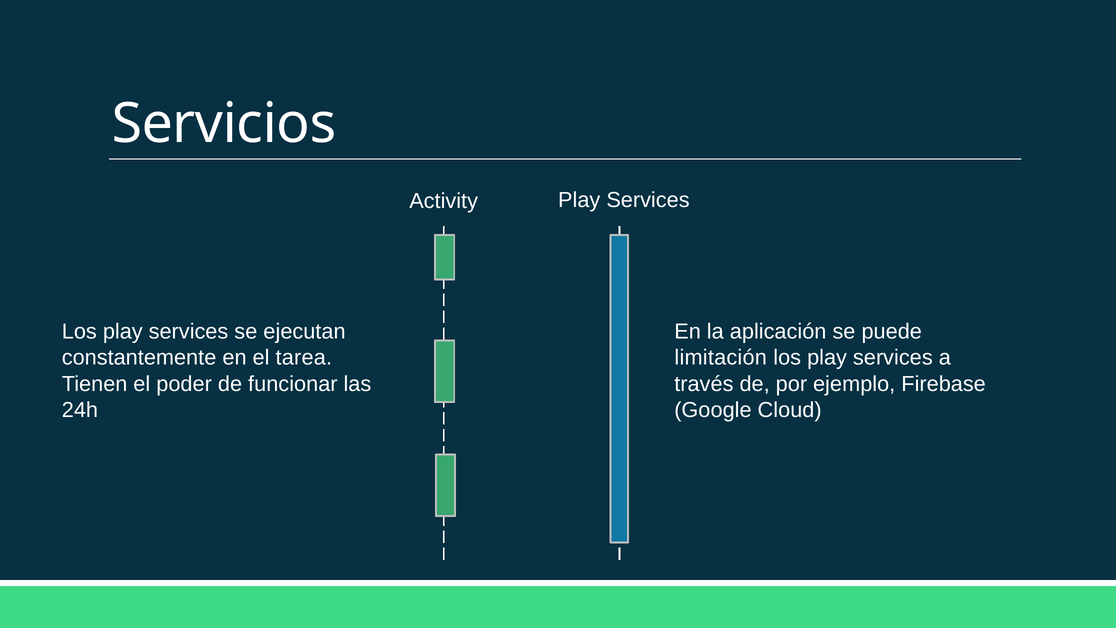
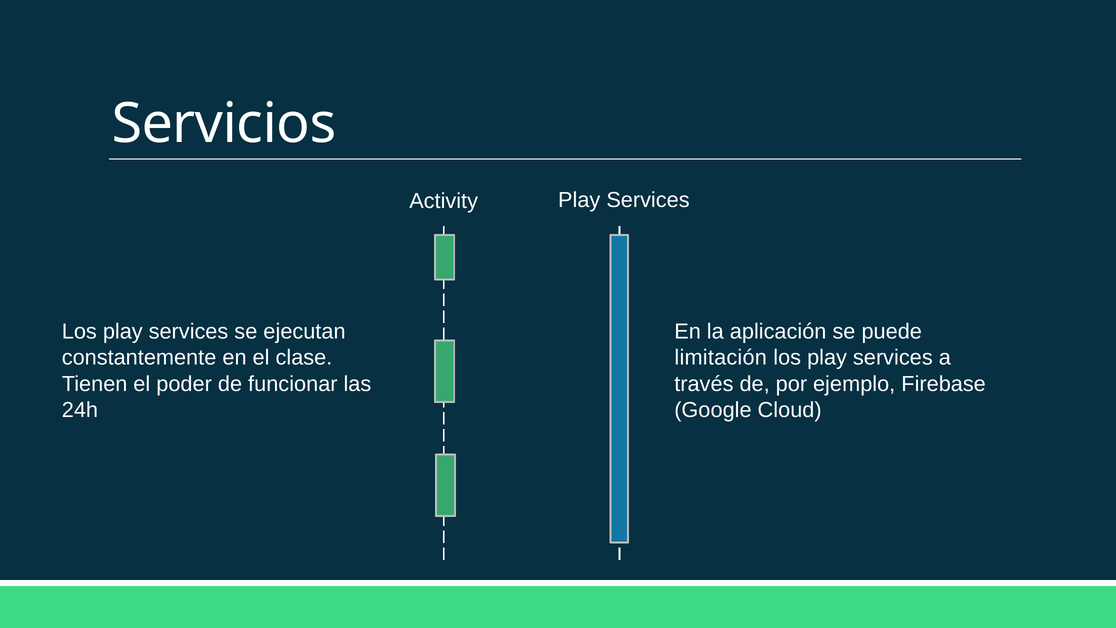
tarea: tarea -> clase
